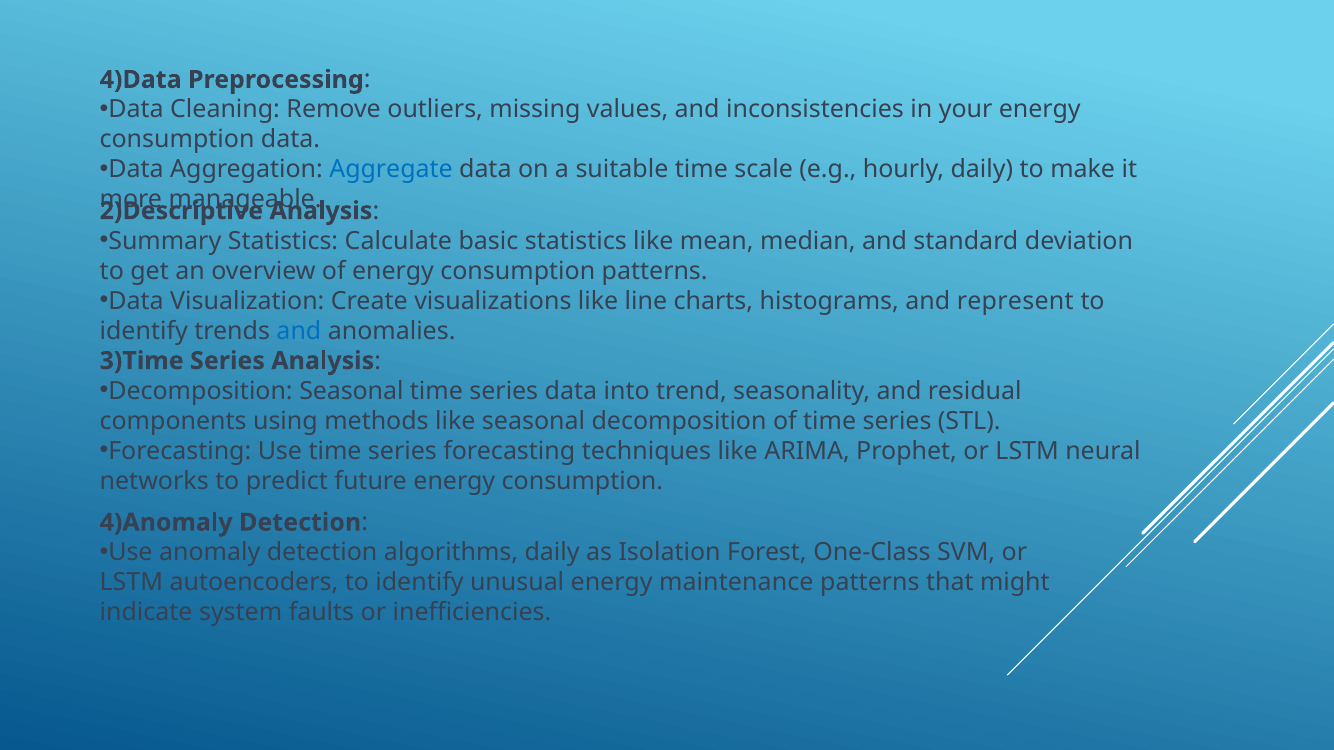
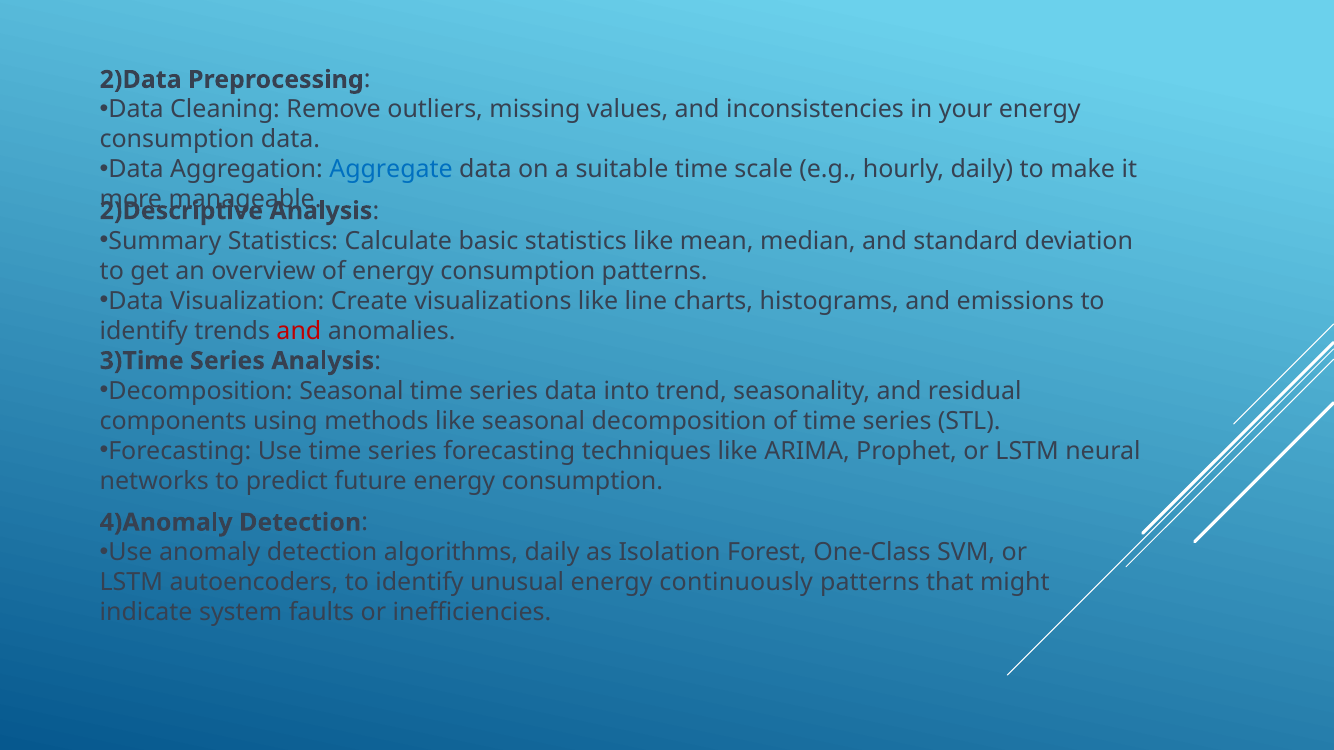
4)Data: 4)Data -> 2)Data
represent: represent -> emissions
and at (299, 331) colour: blue -> red
maintenance: maintenance -> continuously
